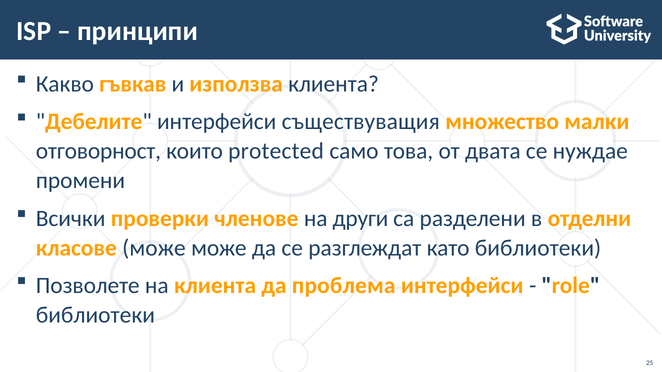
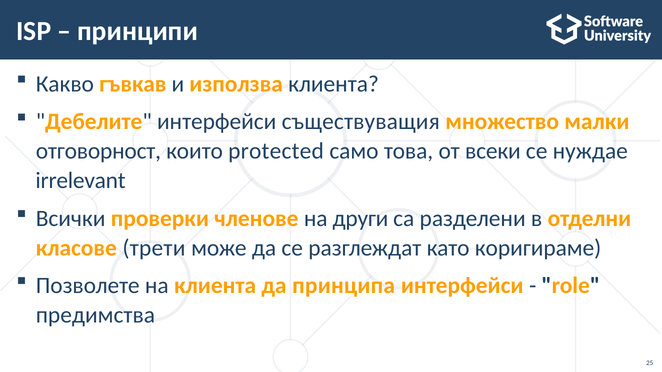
двата: двата -> всеки
промени: промени -> irrelevant
класове може: може -> трети
като библиотеки: библиотеки -> коригираме
проблема: проблема -> принципа
библиотеки at (95, 315): библиотеки -> предимства
